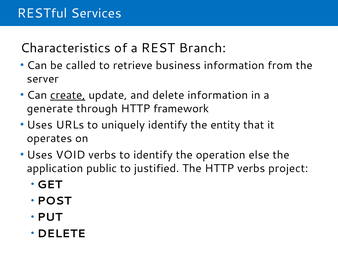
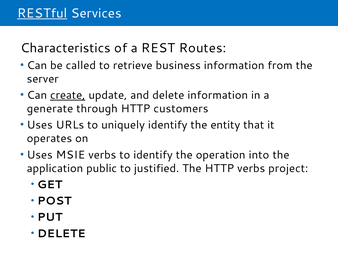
RESTful underline: none -> present
Branch: Branch -> Routes
framework: framework -> customers
VOID: VOID -> MSIE
else: else -> into
